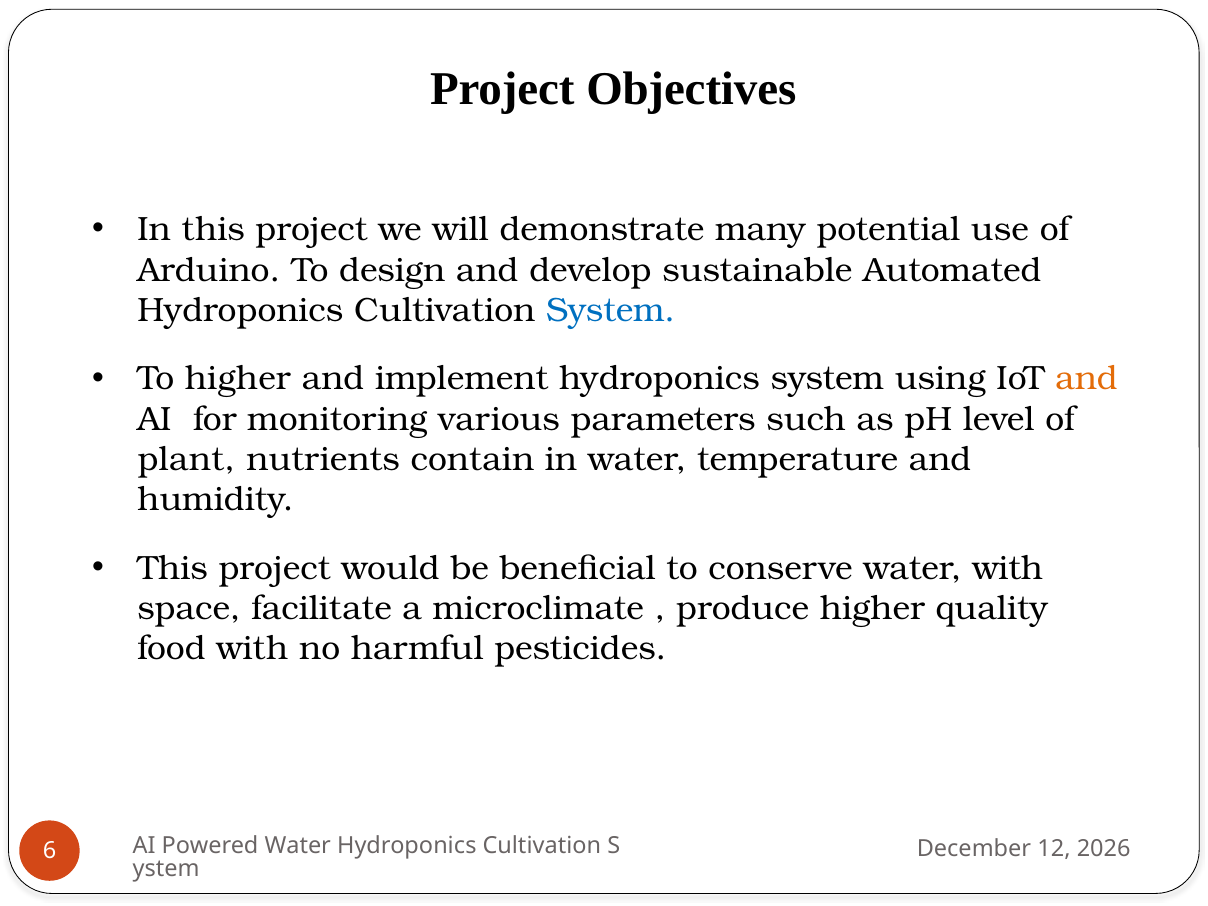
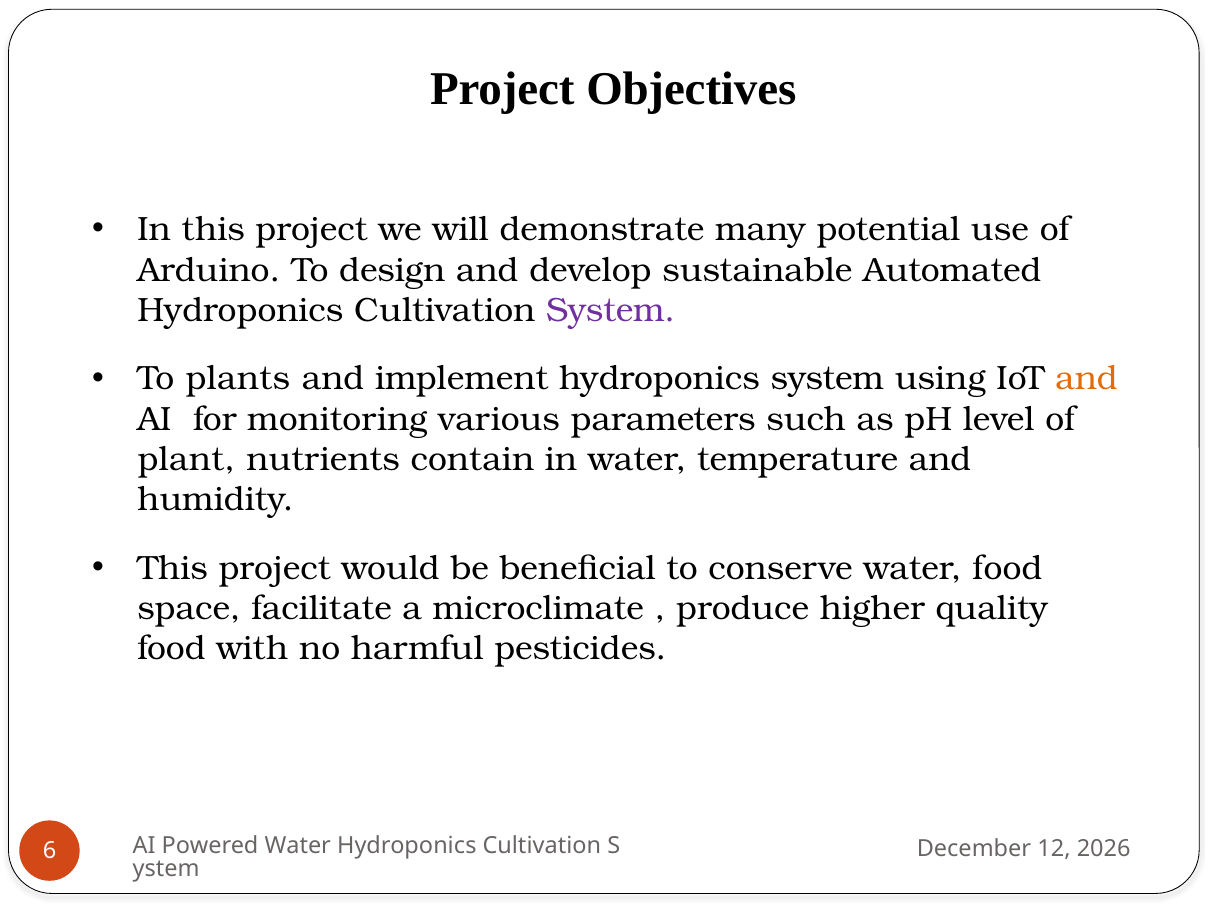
System at (611, 310) colour: blue -> purple
To higher: higher -> plants
water with: with -> food
